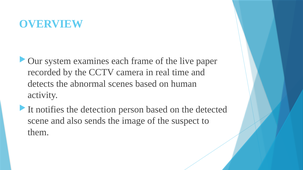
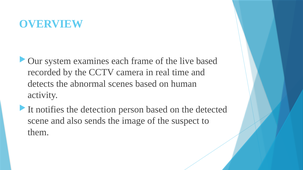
live paper: paper -> based
